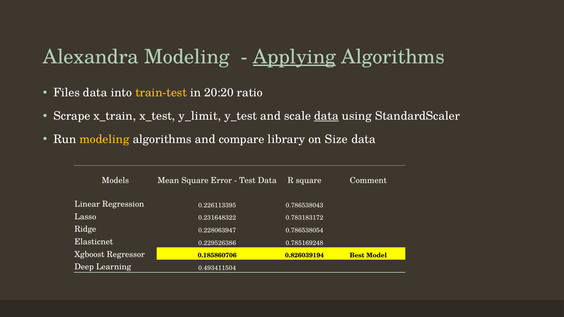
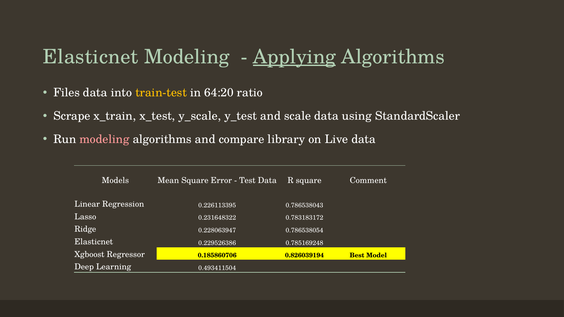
Alexandra at (91, 57): Alexandra -> Elasticnet
20:20: 20:20 -> 64:20
y_limit: y_limit -> y_scale
data at (326, 116) underline: present -> none
modeling at (104, 139) colour: yellow -> pink
Size: Size -> Live
